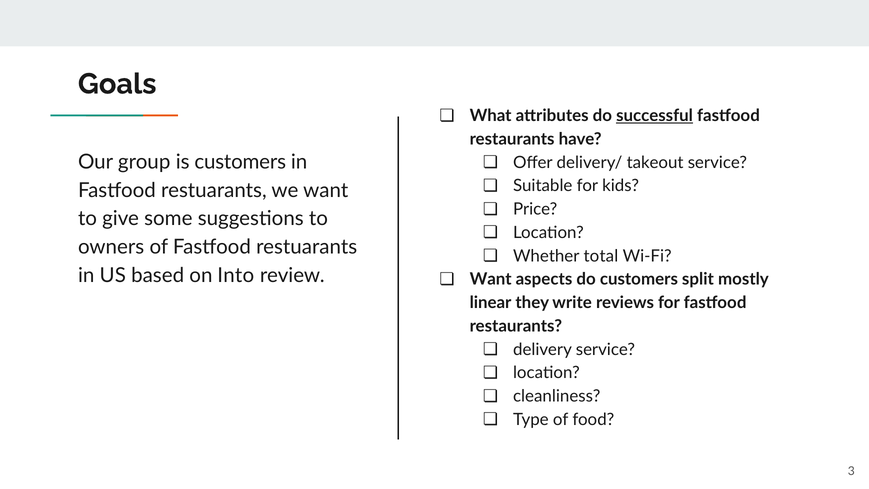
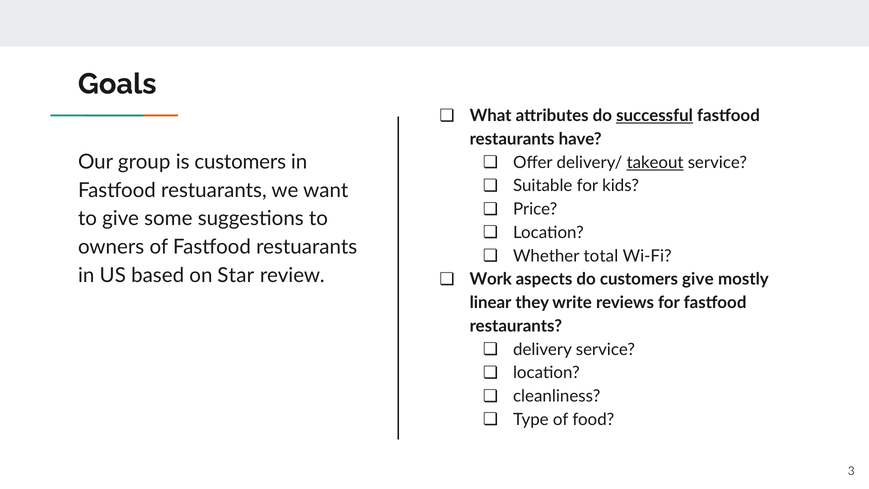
takeout underline: none -> present
Into: Into -> Star
Want at (491, 279): Want -> Work
customers split: split -> give
